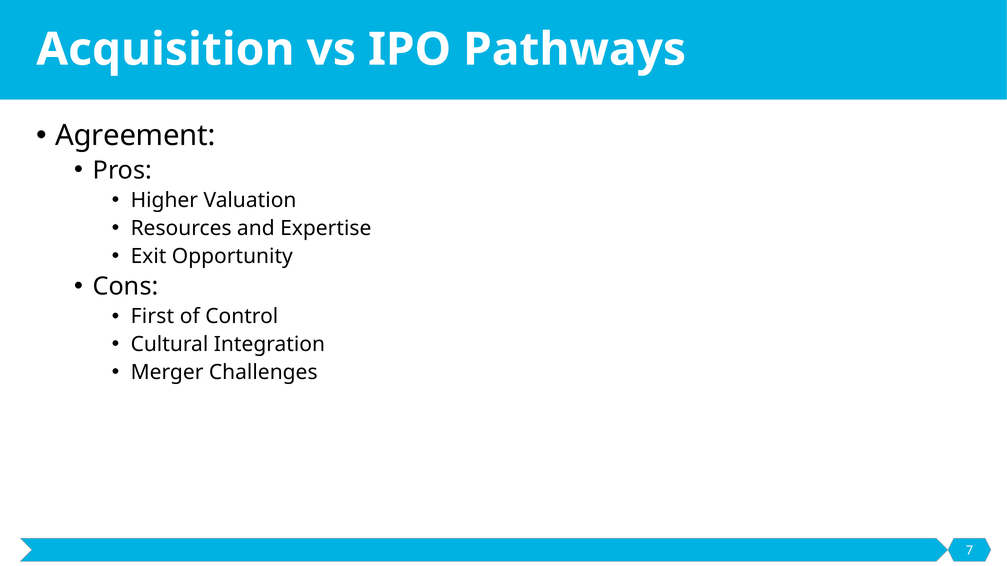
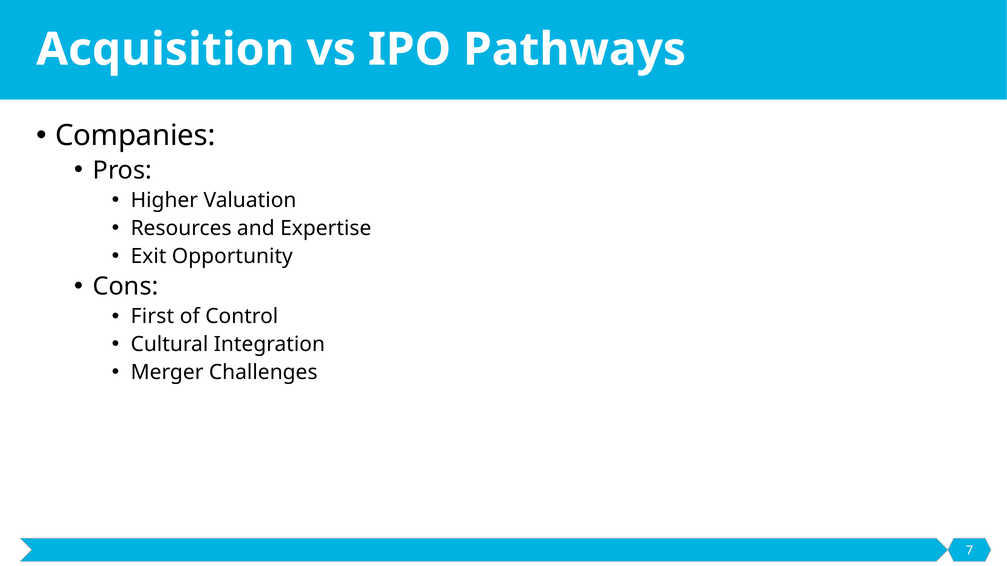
Agreement: Agreement -> Companies
